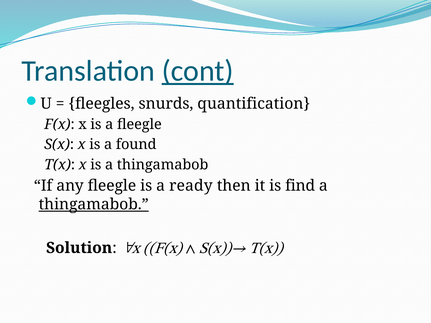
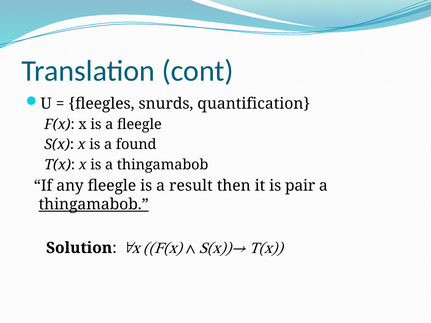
cont underline: present -> none
ready: ready -> result
find: find -> pair
